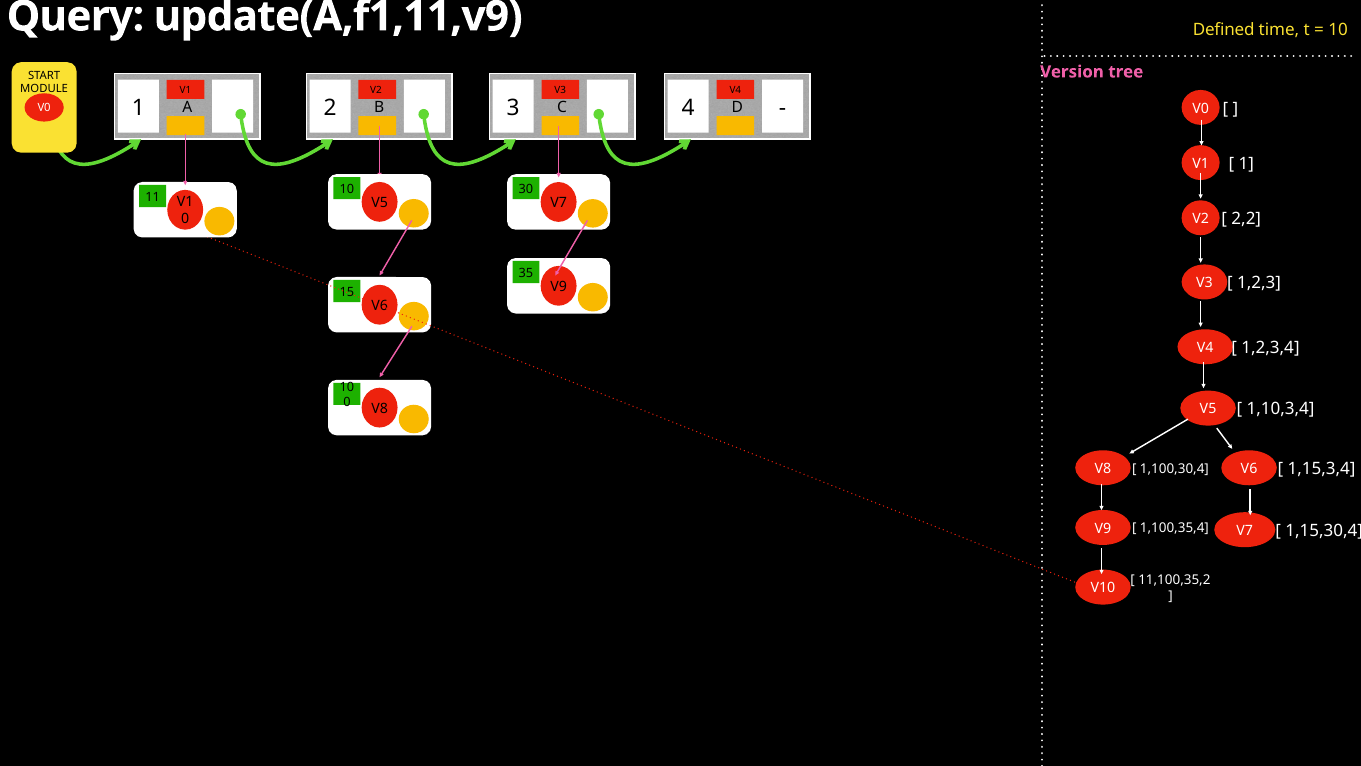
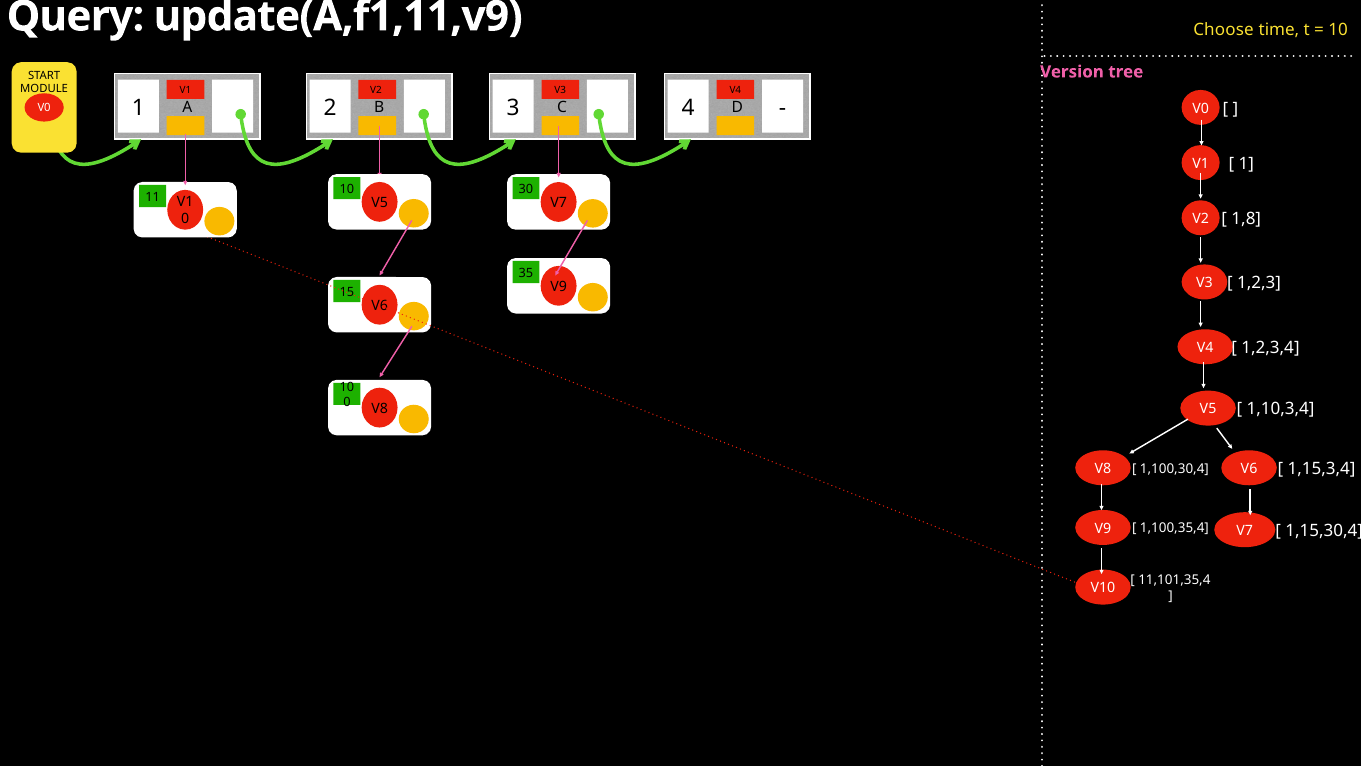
Defined: Defined -> Choose
2,2: 2,2 -> 1,8
11,100,35,2: 11,100,35,2 -> 11,101,35,4
